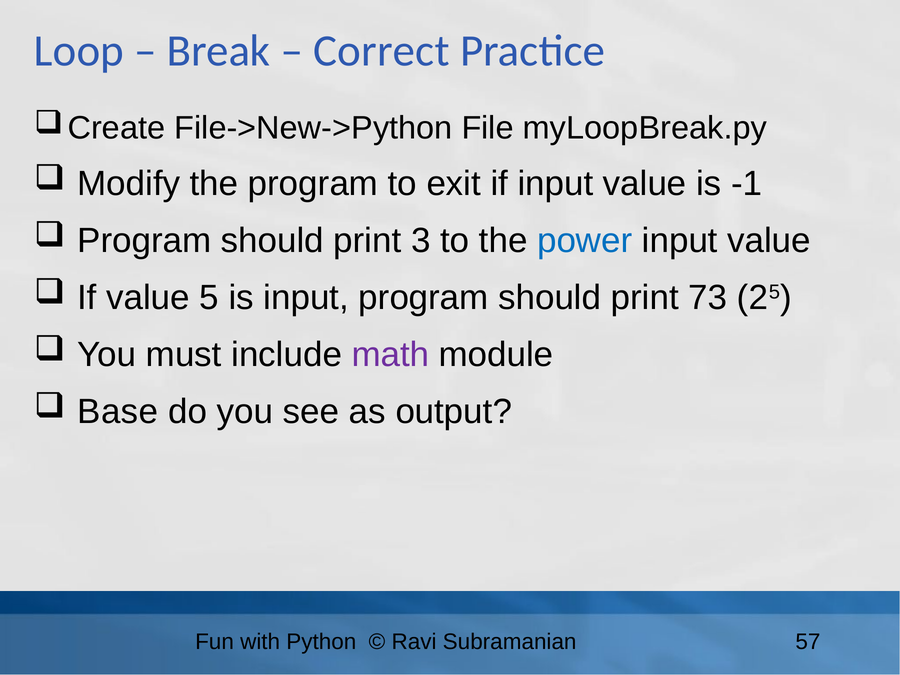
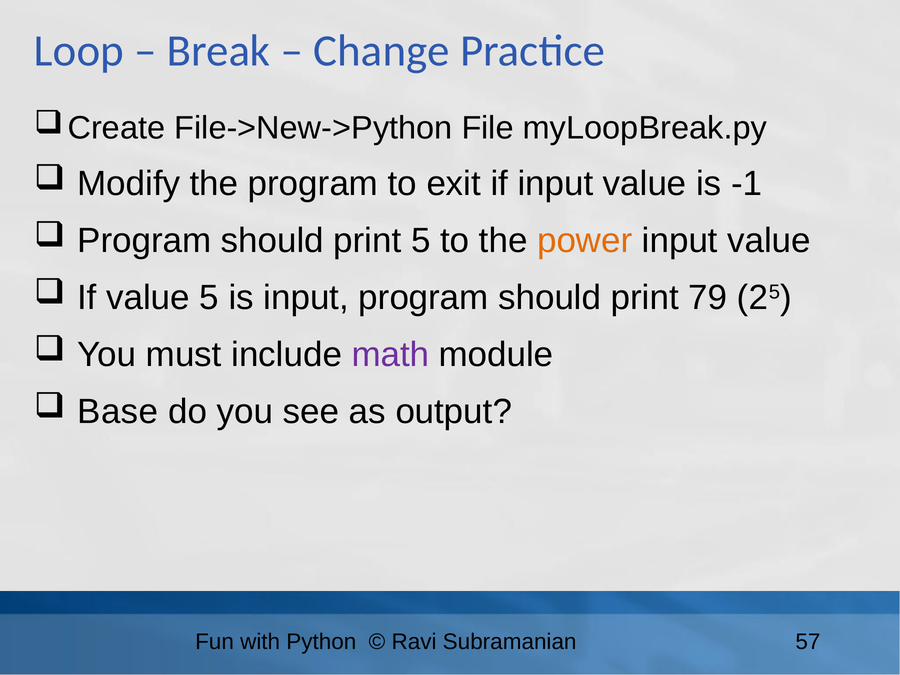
Correct: Correct -> Change
print 3: 3 -> 5
power colour: blue -> orange
73: 73 -> 79
